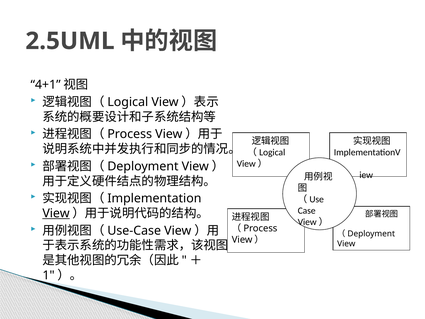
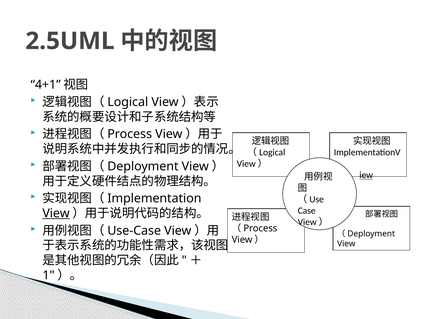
iew underline: none -> present
